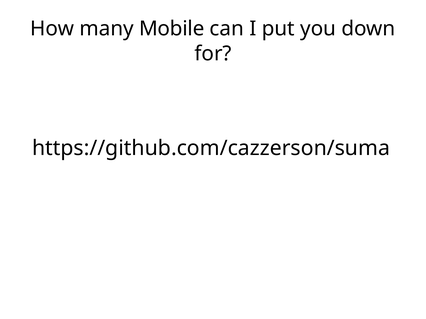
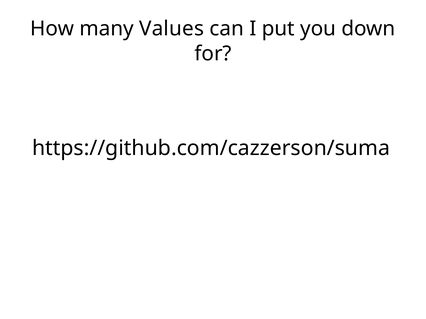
Mobile: Mobile -> Values
